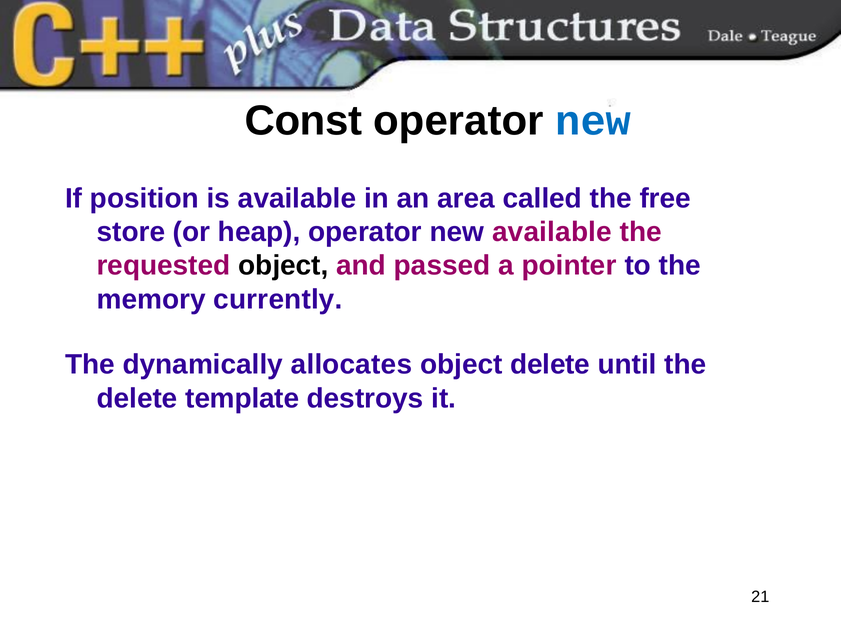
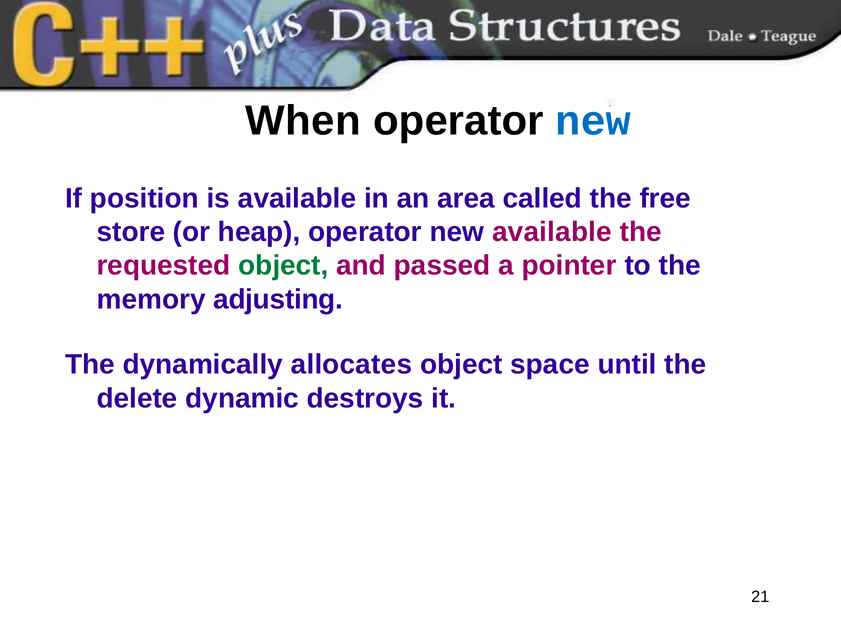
Const: Const -> When
object at (283, 266) colour: black -> green
currently: currently -> adjusting
object delete: delete -> space
template: template -> dynamic
